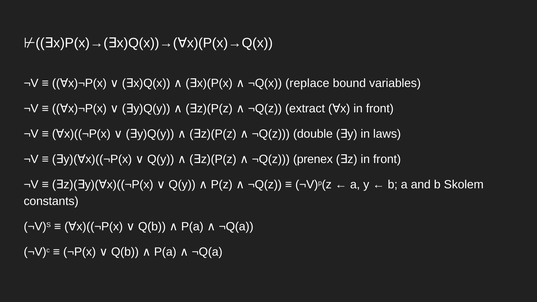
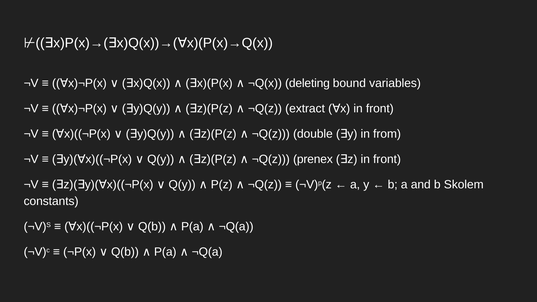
replace: replace -> deleting
laws: laws -> from
